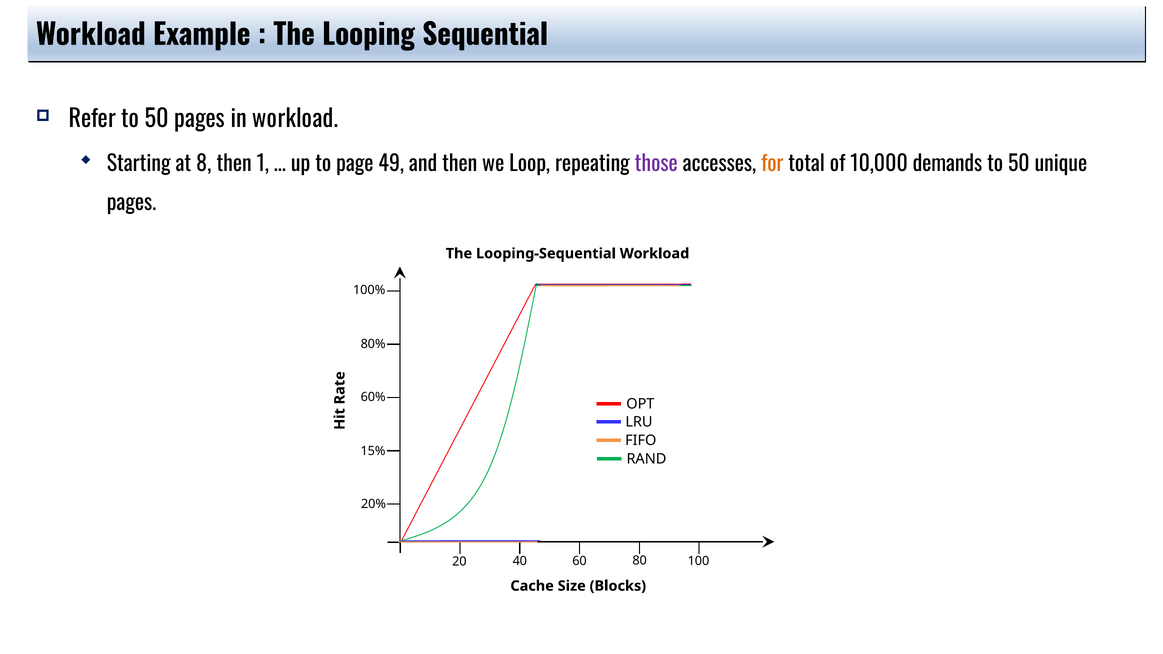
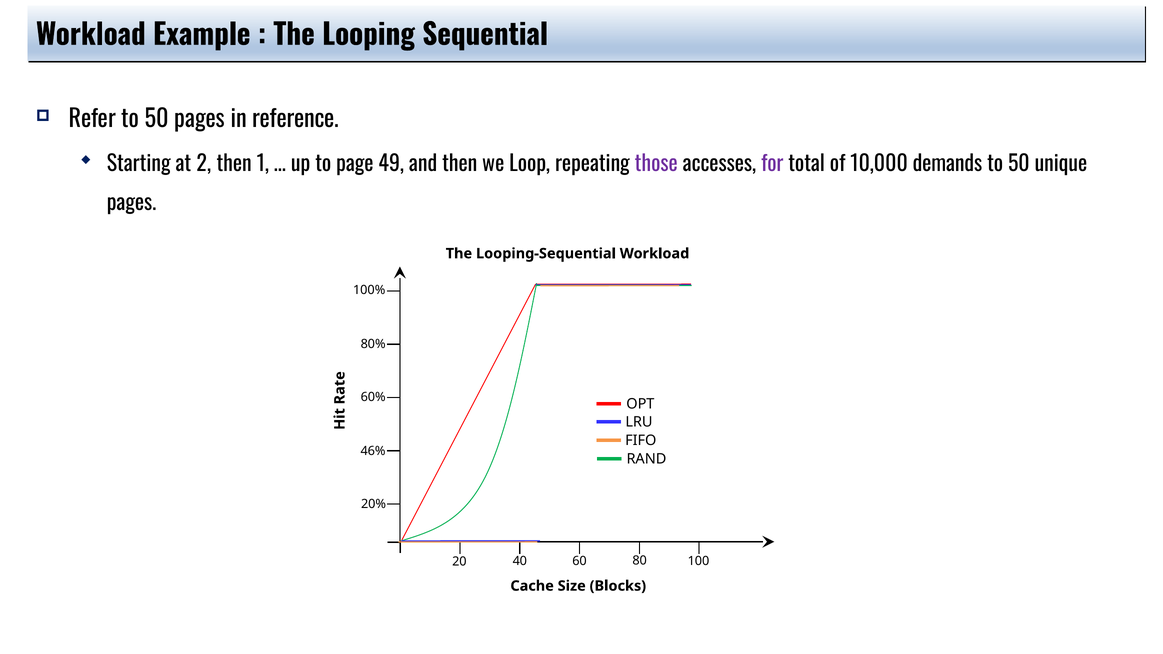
in workload: workload -> reference
8: 8 -> 2
for colour: orange -> purple
15%: 15% -> 46%
